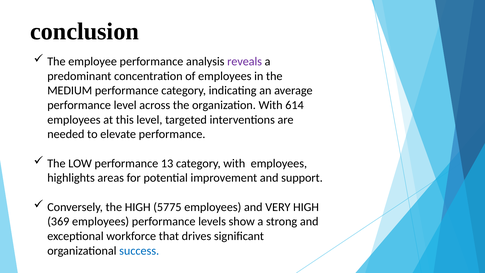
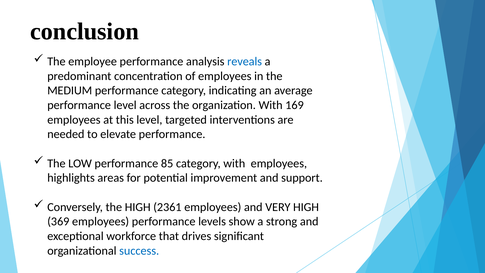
reveals colour: purple -> blue
614: 614 -> 169
13: 13 -> 85
5775: 5775 -> 2361
